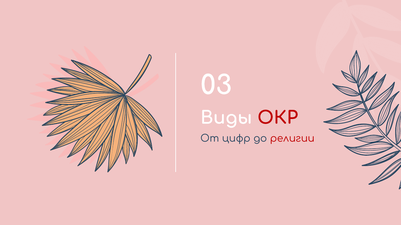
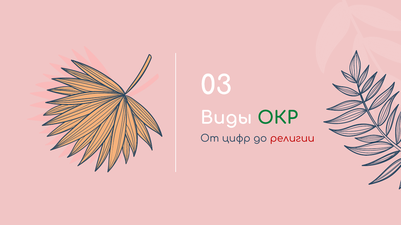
ОКР colour: red -> green
